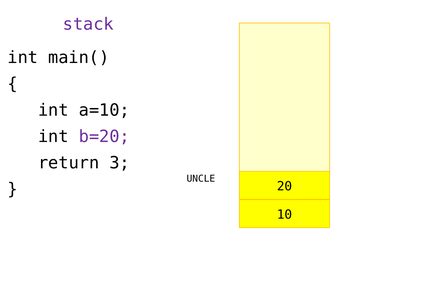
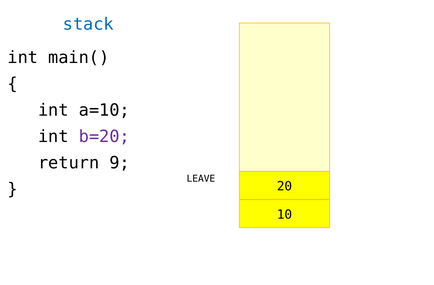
stack colour: purple -> blue
3: 3 -> 9
UNCLE: UNCLE -> LEAVE
